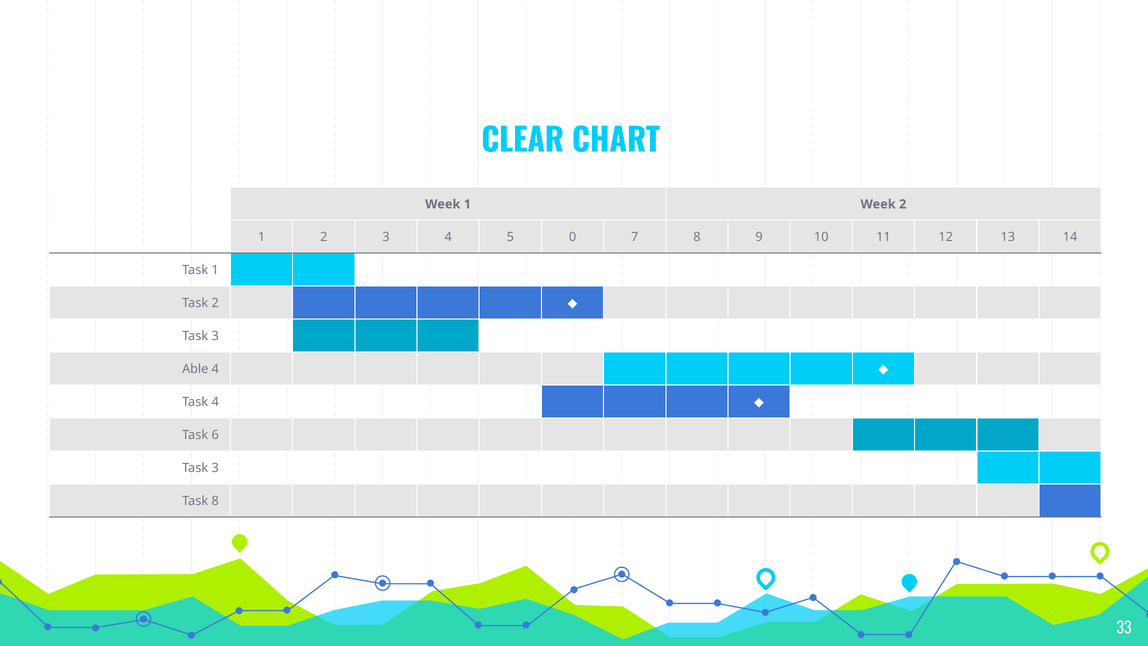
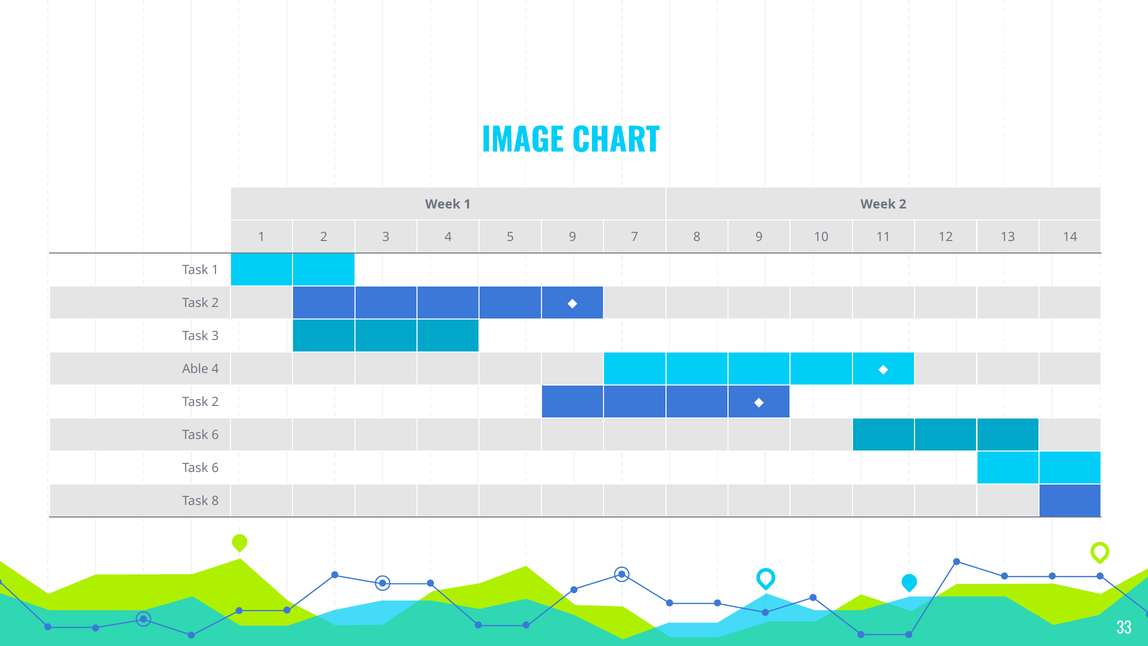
CLEAR: CLEAR -> IMAGE
5 0: 0 -> 9
4 at (215, 402): 4 -> 2
3 at (215, 468): 3 -> 6
